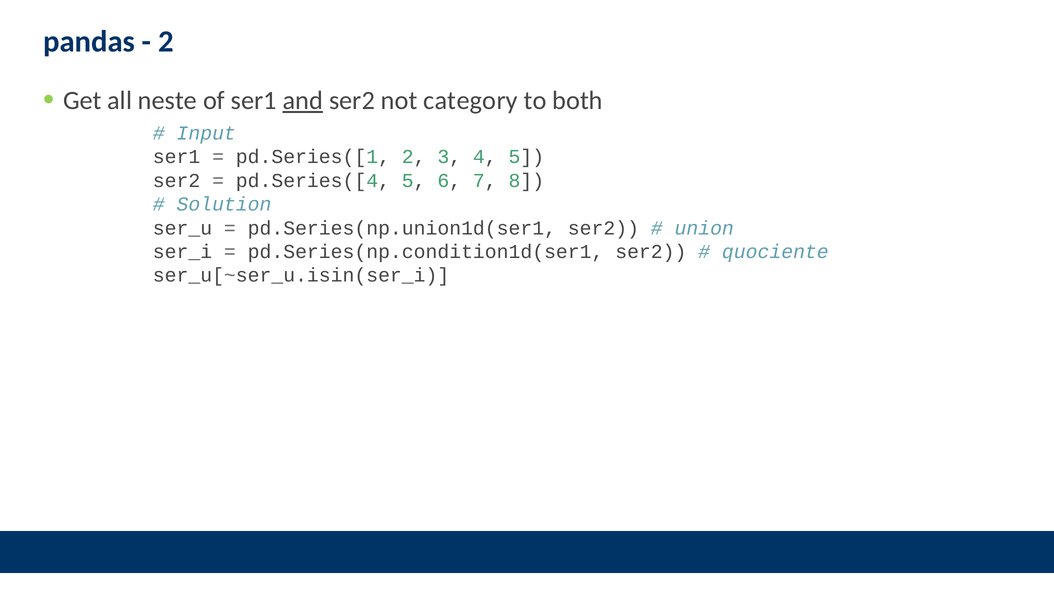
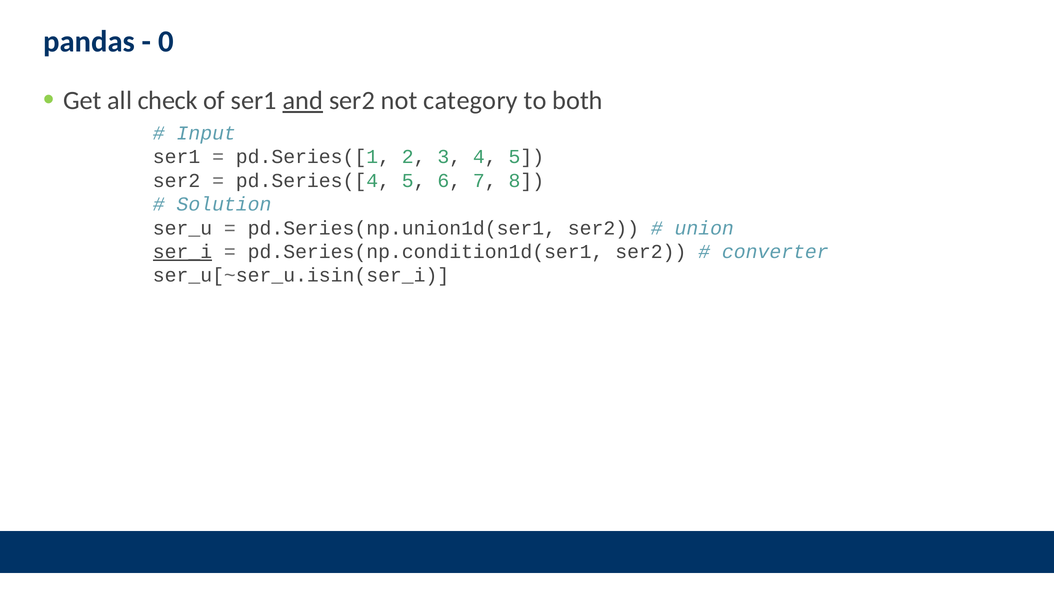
2 at (166, 42): 2 -> 0
neste: neste -> check
ser_i underline: none -> present
quociente: quociente -> converter
